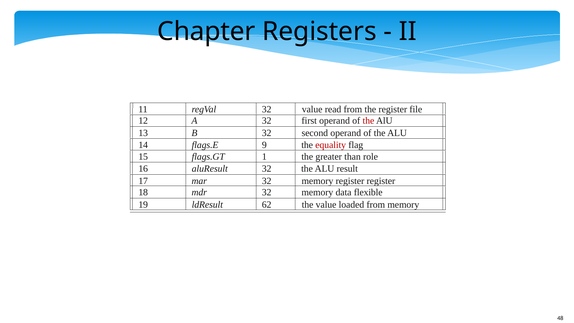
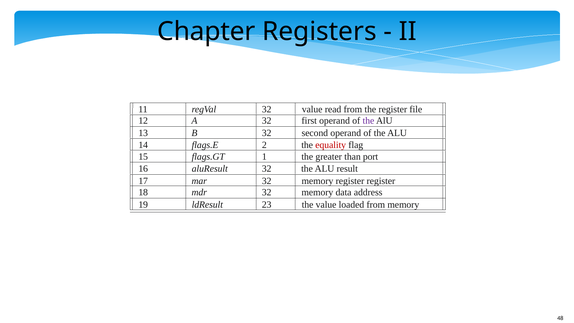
the at (368, 121) colour: red -> purple
9: 9 -> 2
role: role -> port
flexible: flexible -> address
62: 62 -> 23
